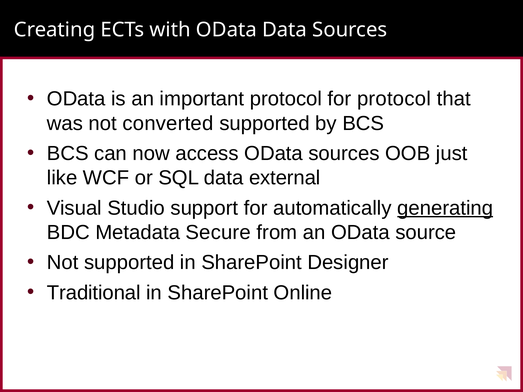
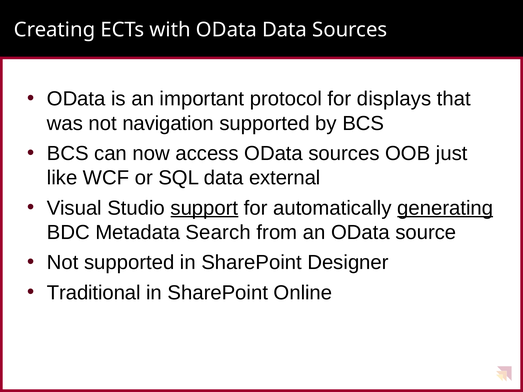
for protocol: protocol -> displays
converted: converted -> navigation
support underline: none -> present
Secure: Secure -> Search
